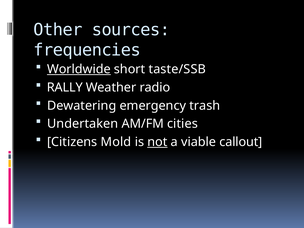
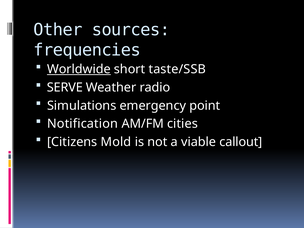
RALLY: RALLY -> SERVE
Dewatering: Dewatering -> Simulations
trash: trash -> point
Undertaken: Undertaken -> Notification
not underline: present -> none
